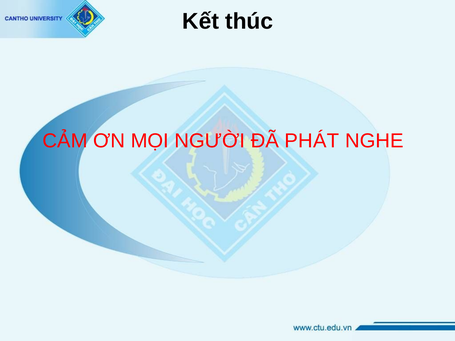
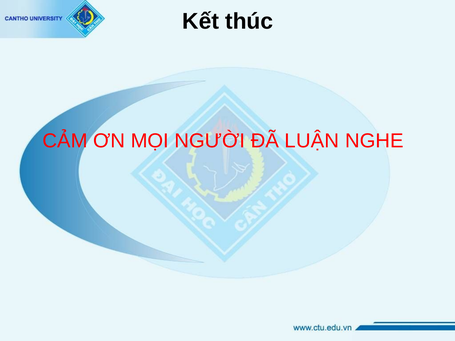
PHÁT: PHÁT -> LUẬN
